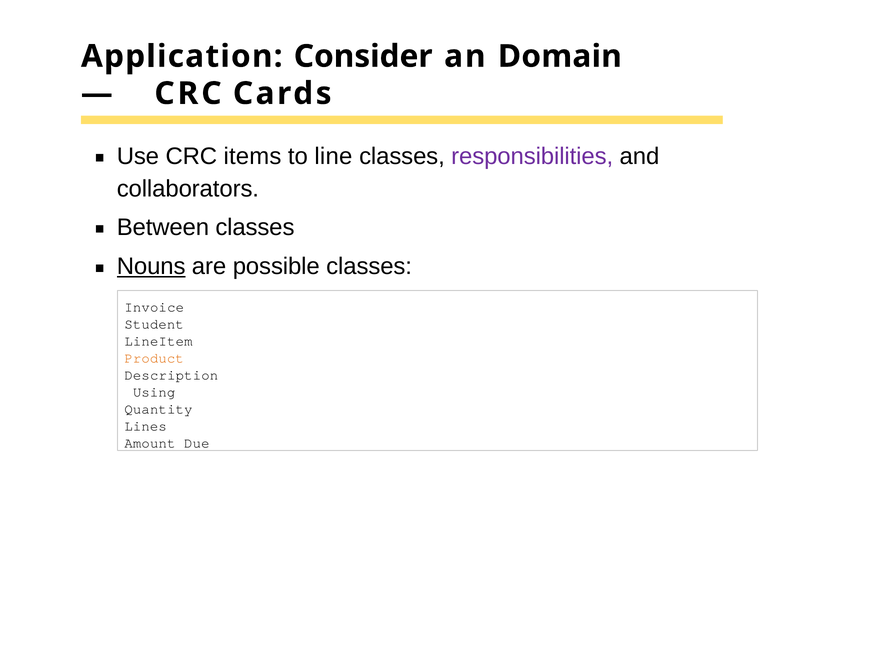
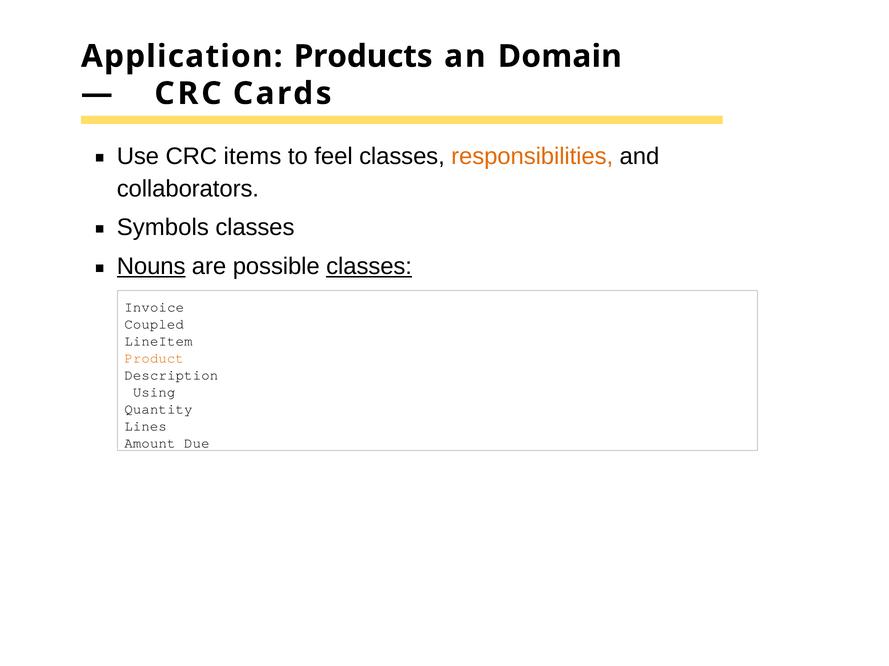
Consider: Consider -> Products
line: line -> feel
responsibilities colour: purple -> orange
Between: Between -> Symbols
classes at (369, 267) underline: none -> present
Student: Student -> Coupled
